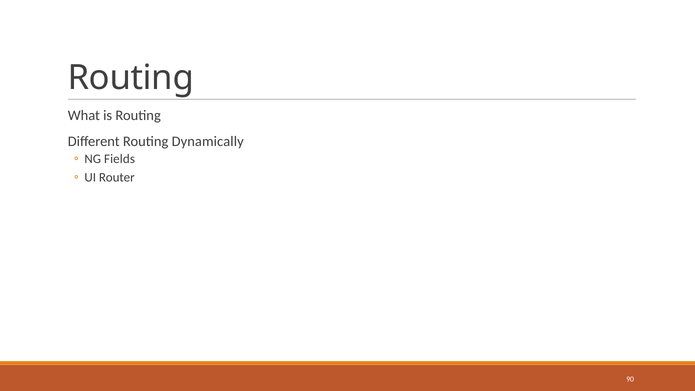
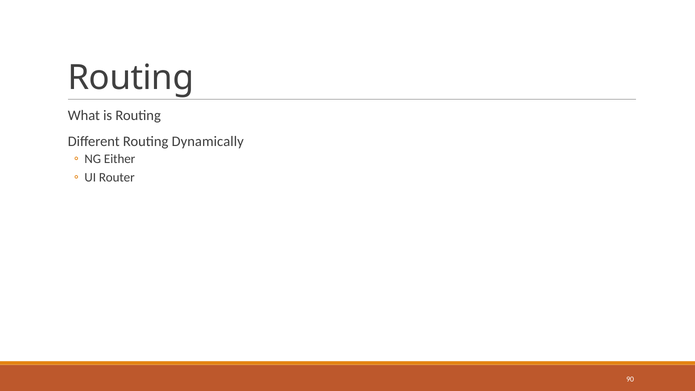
Fields: Fields -> Either
